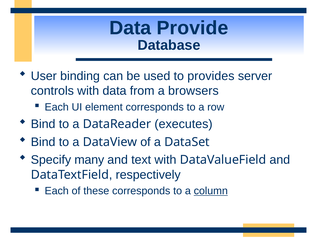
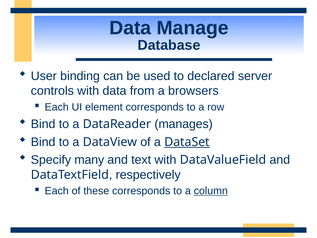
Provide: Provide -> Manage
provides: provides -> declared
executes: executes -> manages
DataSet underline: none -> present
